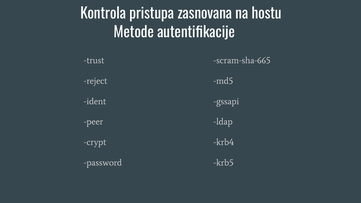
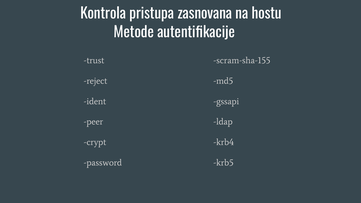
scram-sha-665: scram-sha-665 -> scram-sha-155
